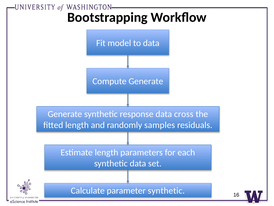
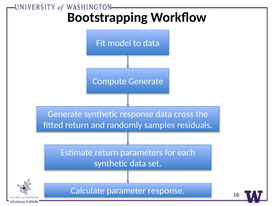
fitted length: length -> return
Estimate length: length -> return
parameter synthetic: synthetic -> response
